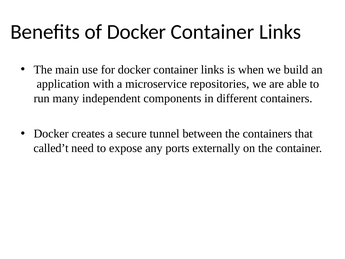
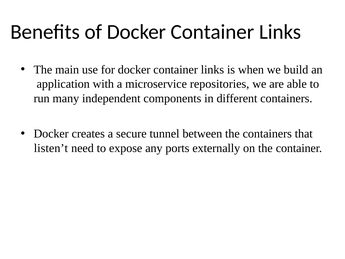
called’t: called’t -> listen’t
